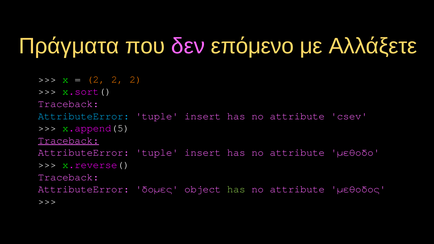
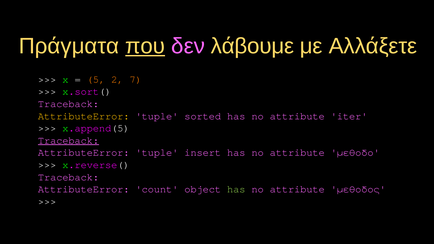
που underline: none -> present
επόμενο: επόμενο -> λάβουμε
2 at (96, 79): 2 -> 5
2 at (136, 79): 2 -> 7
AttributeError at (84, 116) colour: light blue -> yellow
insert at (203, 116): insert -> sorted
csev: csev -> iter
δομές: δομές -> count
